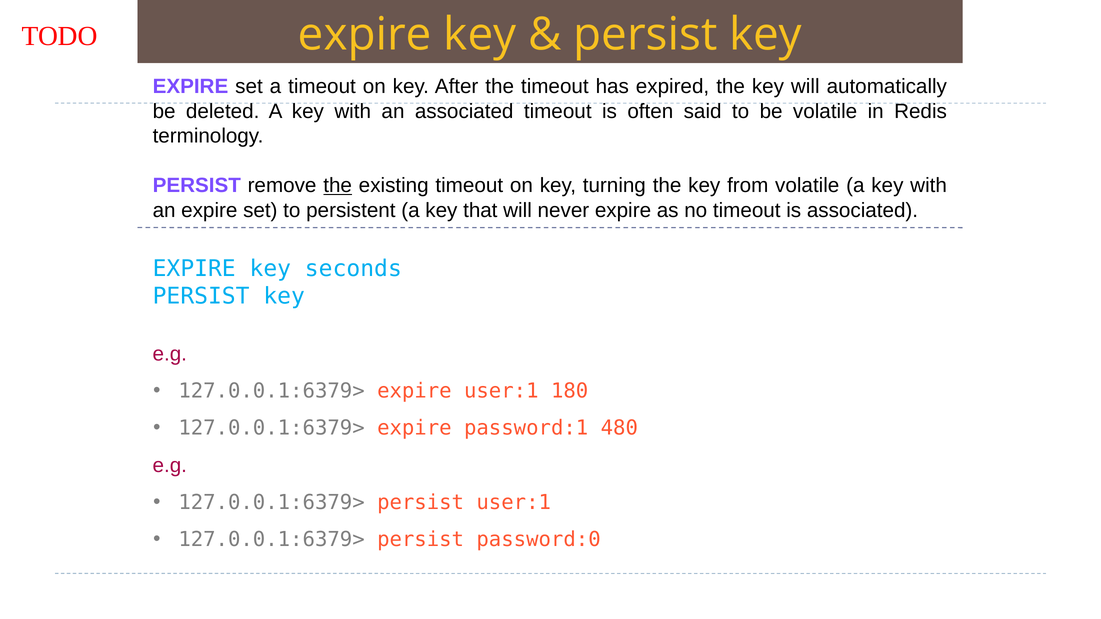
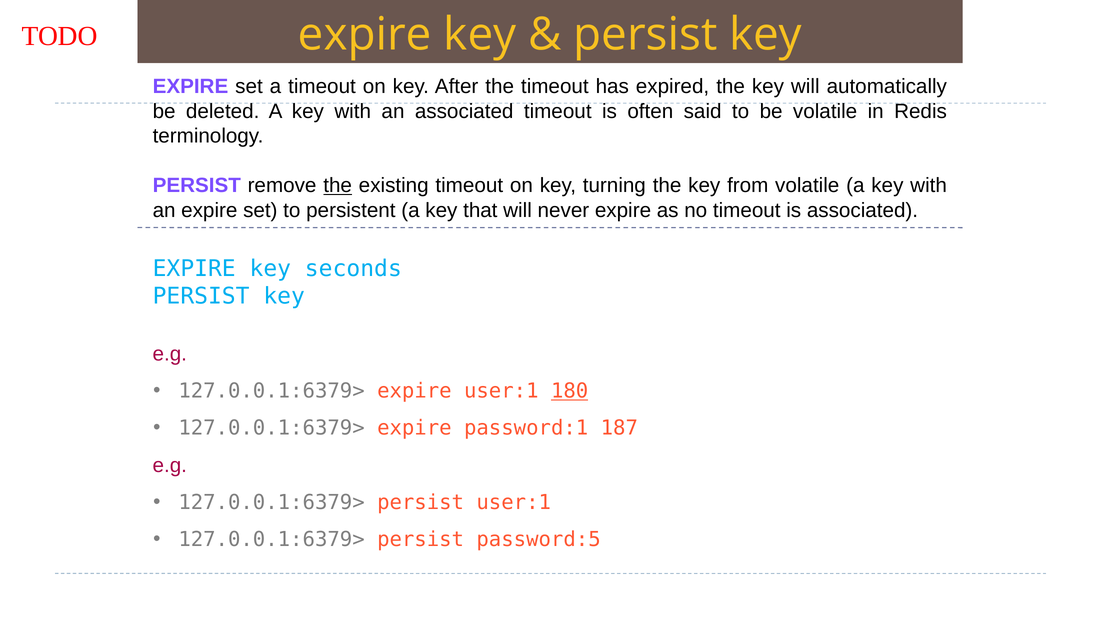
180 underline: none -> present
480: 480 -> 187
password:0: password:0 -> password:5
